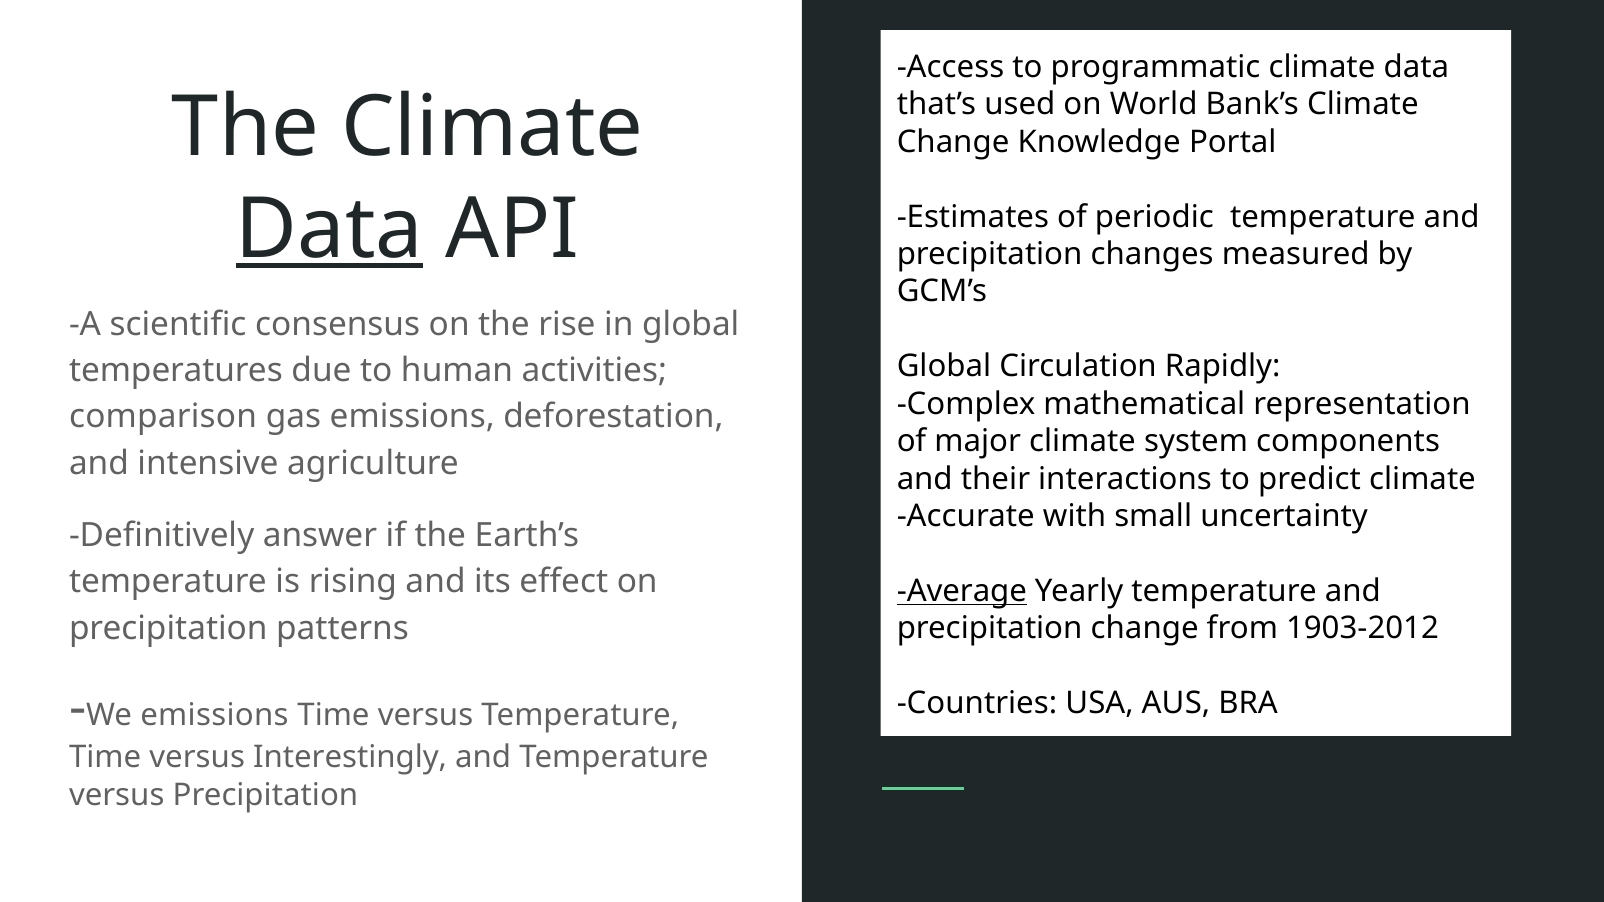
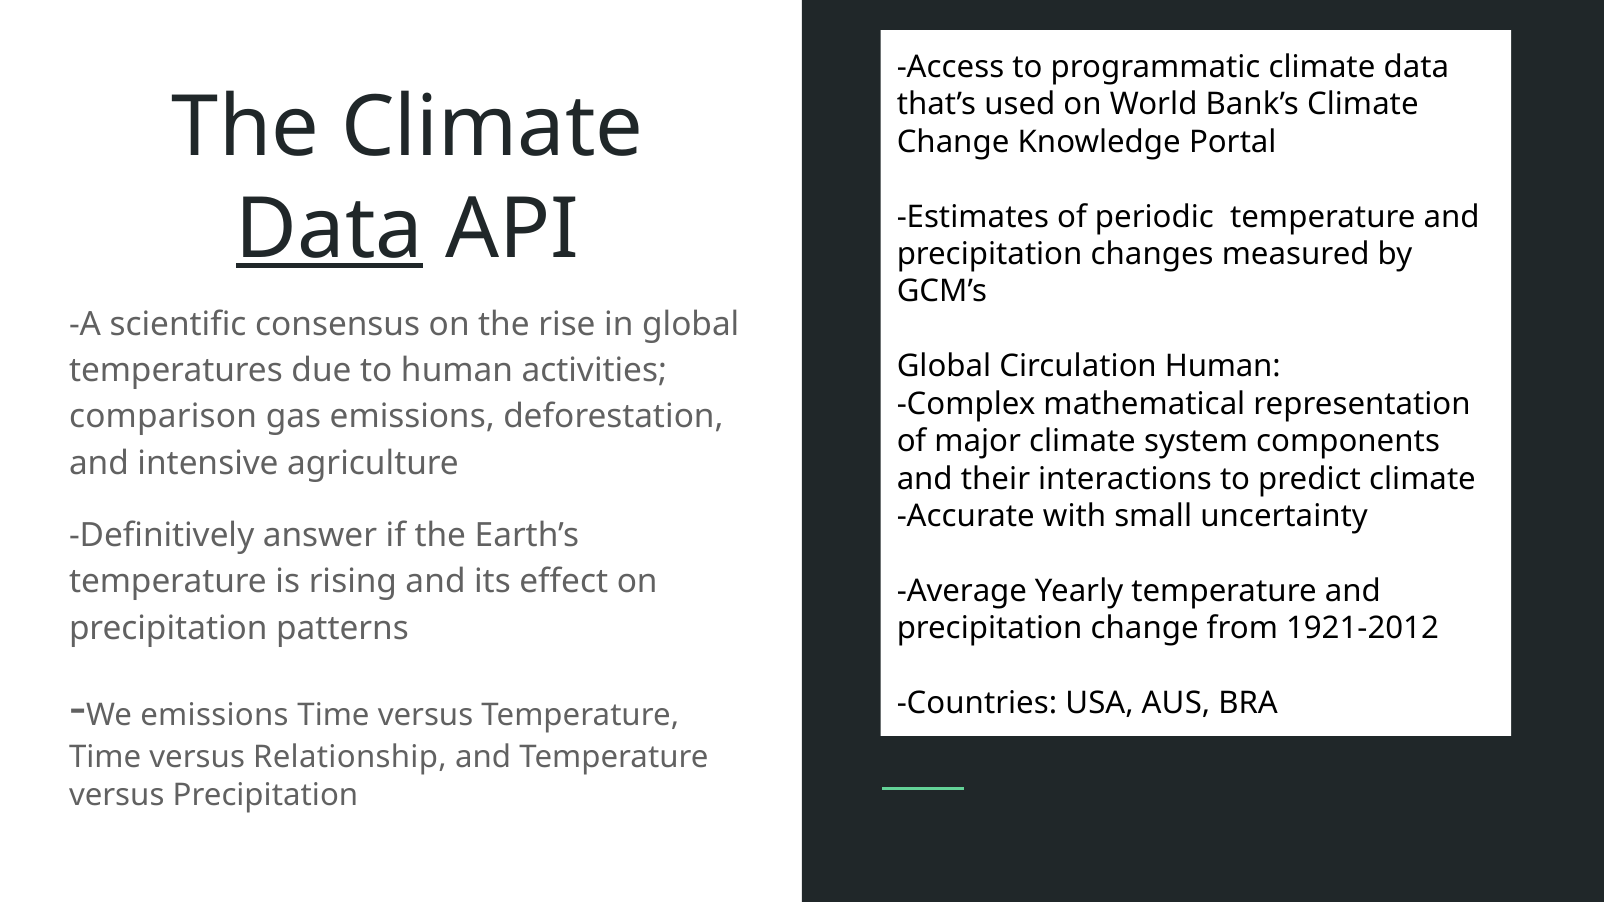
Circulation Rapidly: Rapidly -> Human
Average underline: present -> none
1903-2012: 1903-2012 -> 1921-2012
Interestingly: Interestingly -> Relationship
